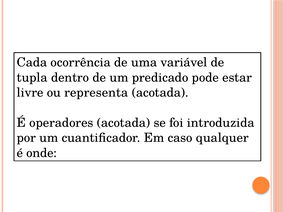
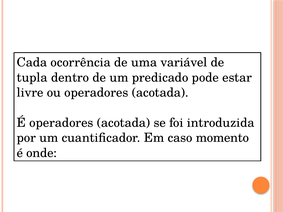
ou representa: representa -> operadores
qualquer: qualquer -> momento
